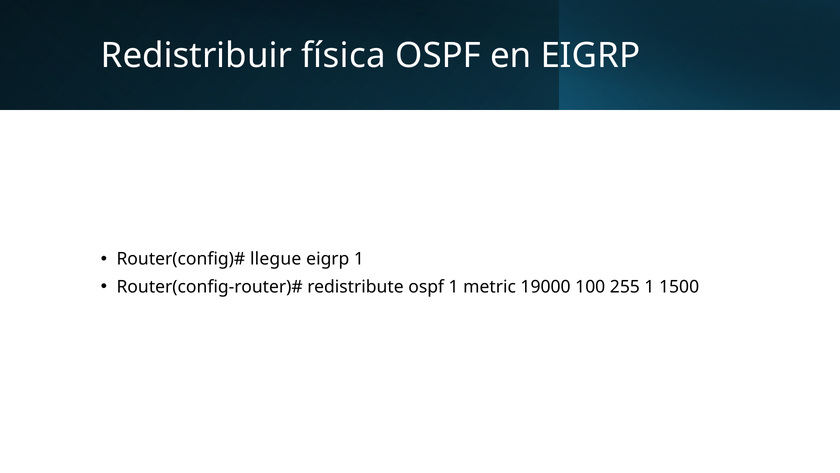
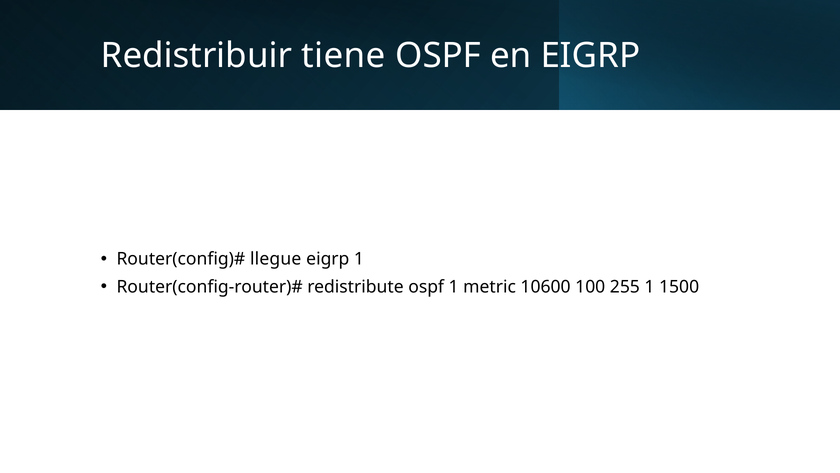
física: física -> tiene
19000: 19000 -> 10600
